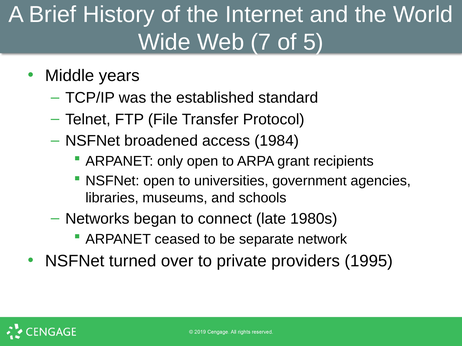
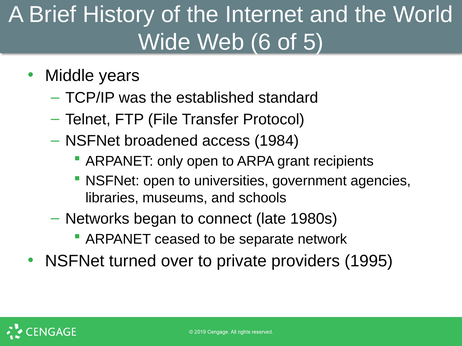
7: 7 -> 6
